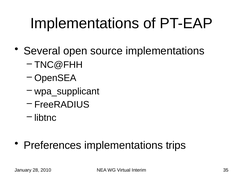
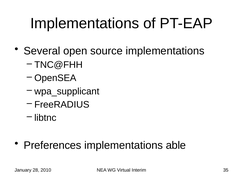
trips: trips -> able
